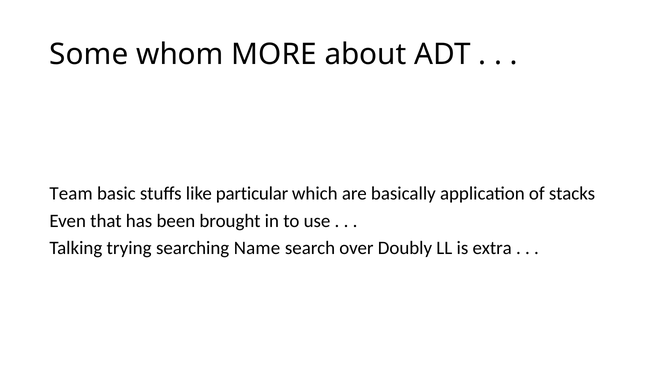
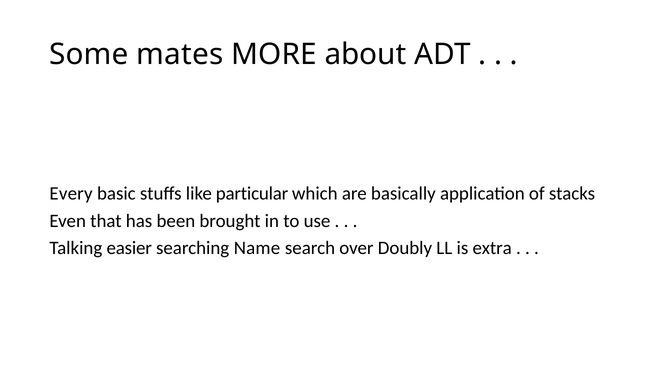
whom: whom -> mates
Team: Team -> Every
trying: trying -> easier
